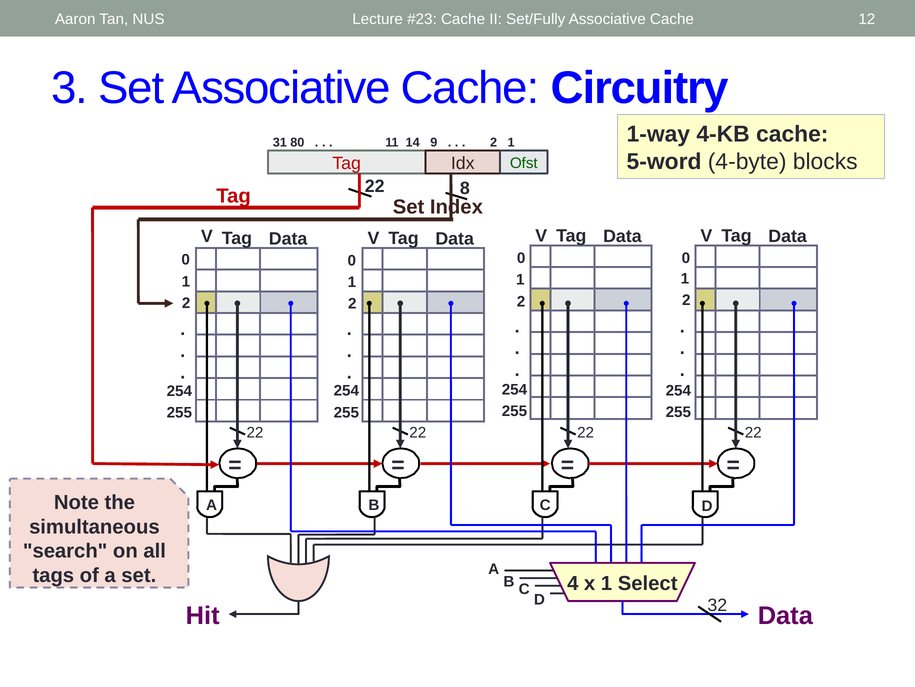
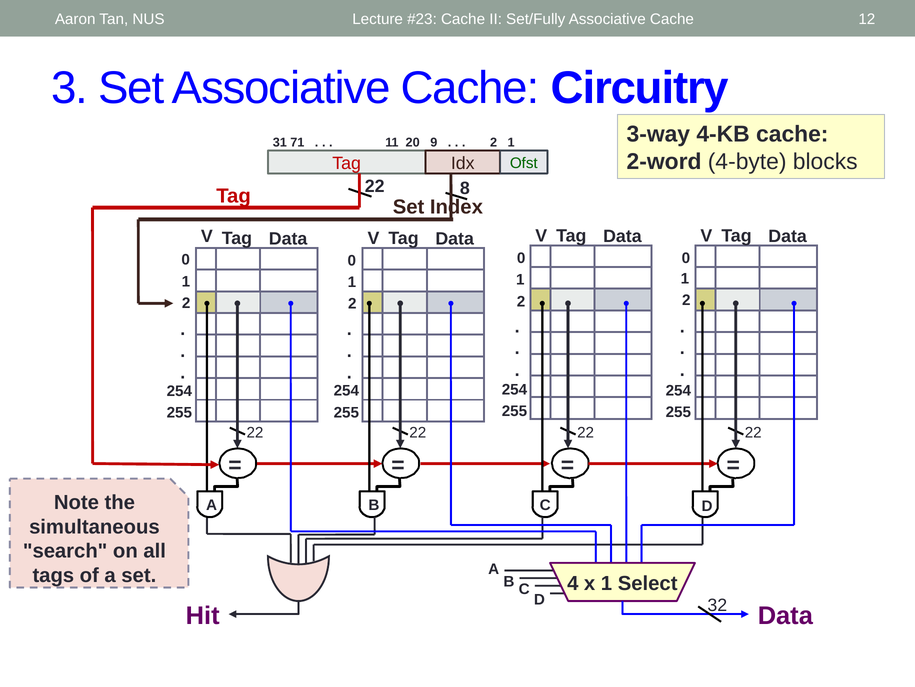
1-way: 1-way -> 3-way
80: 80 -> 71
14: 14 -> 20
5-word: 5-word -> 2-word
